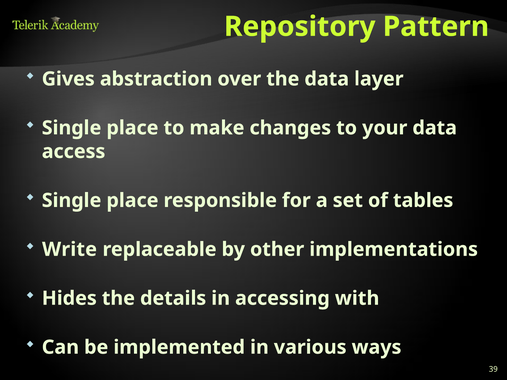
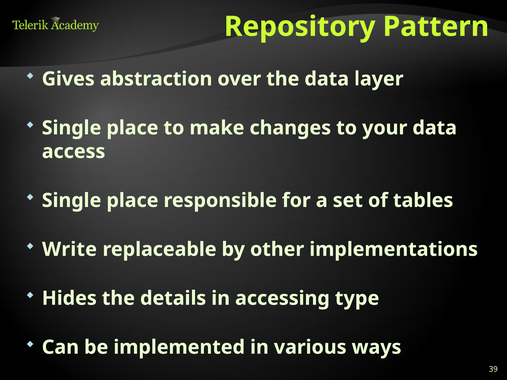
with: with -> type
